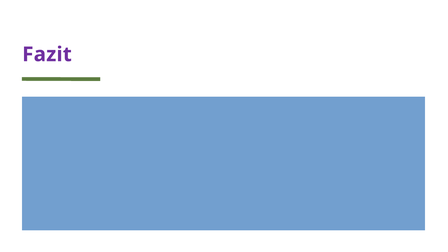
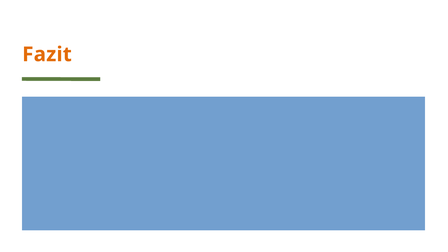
Fazit colour: purple -> orange
